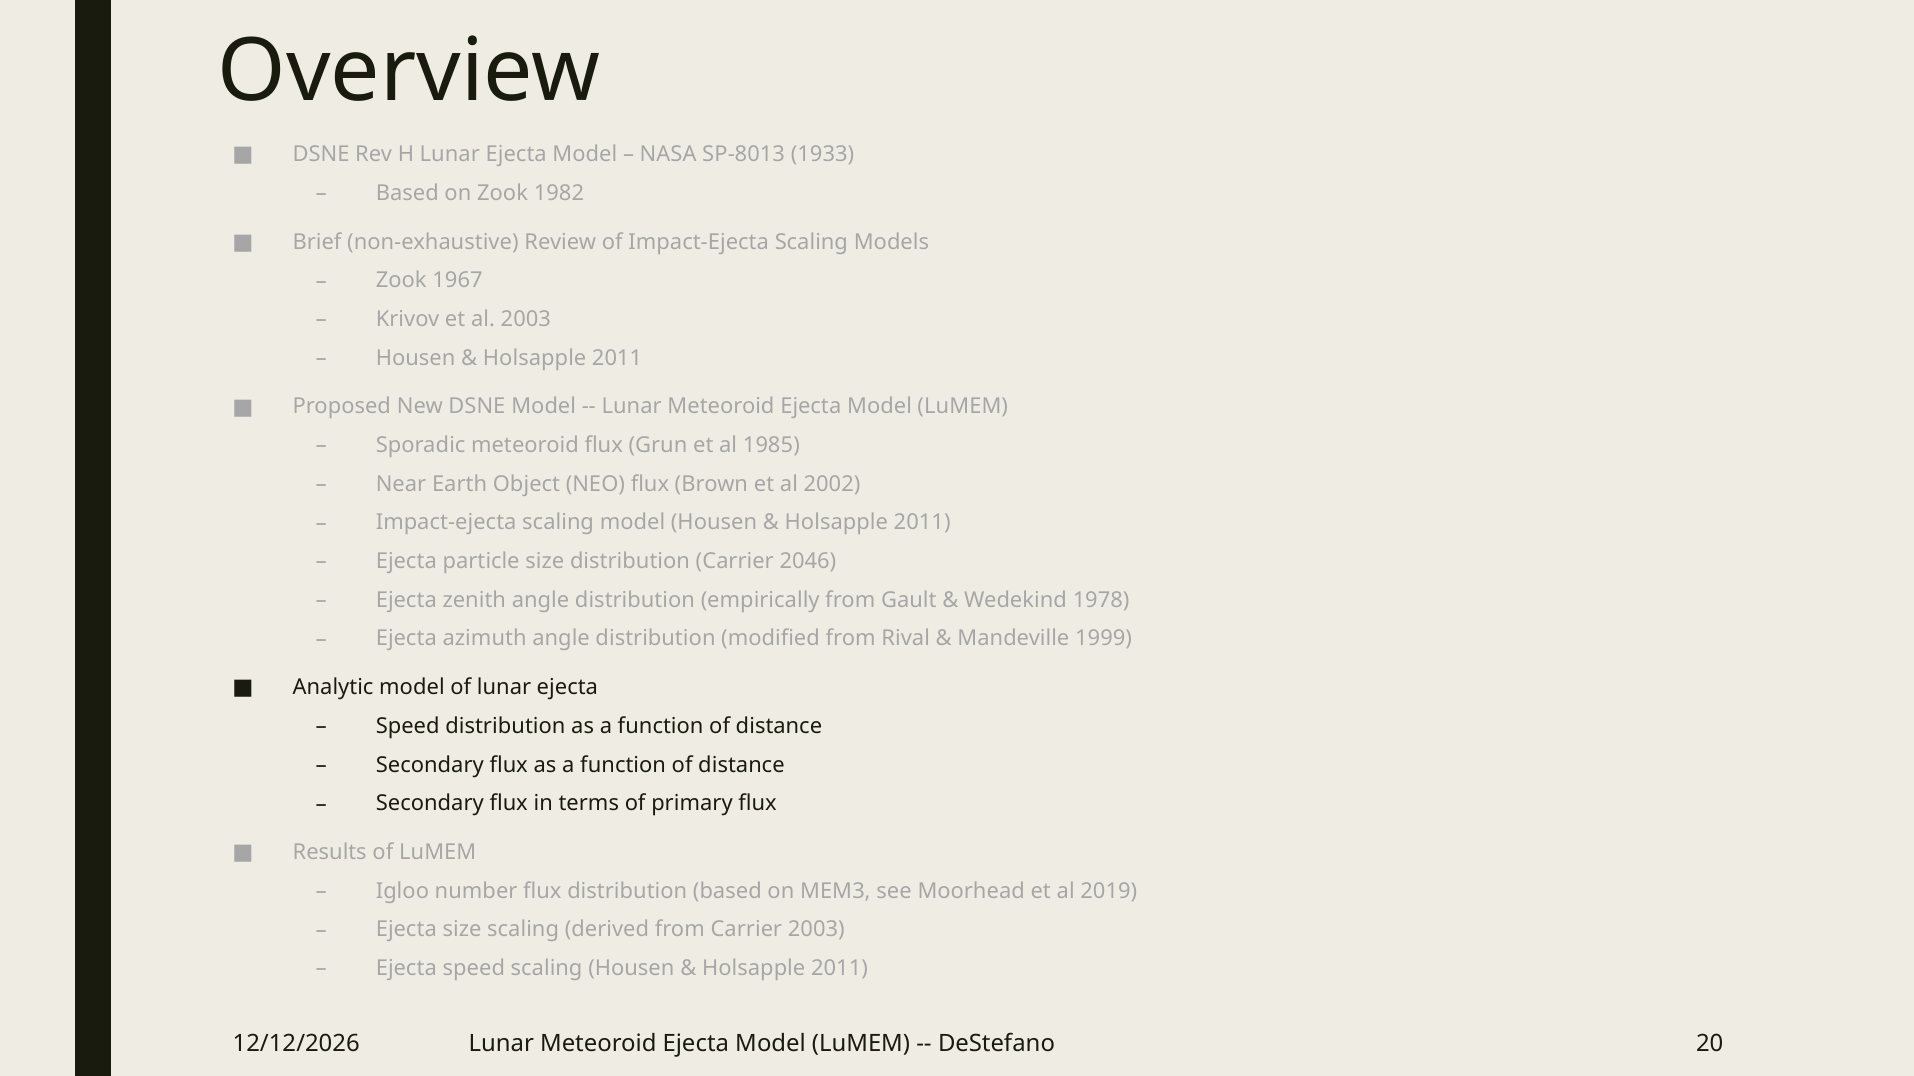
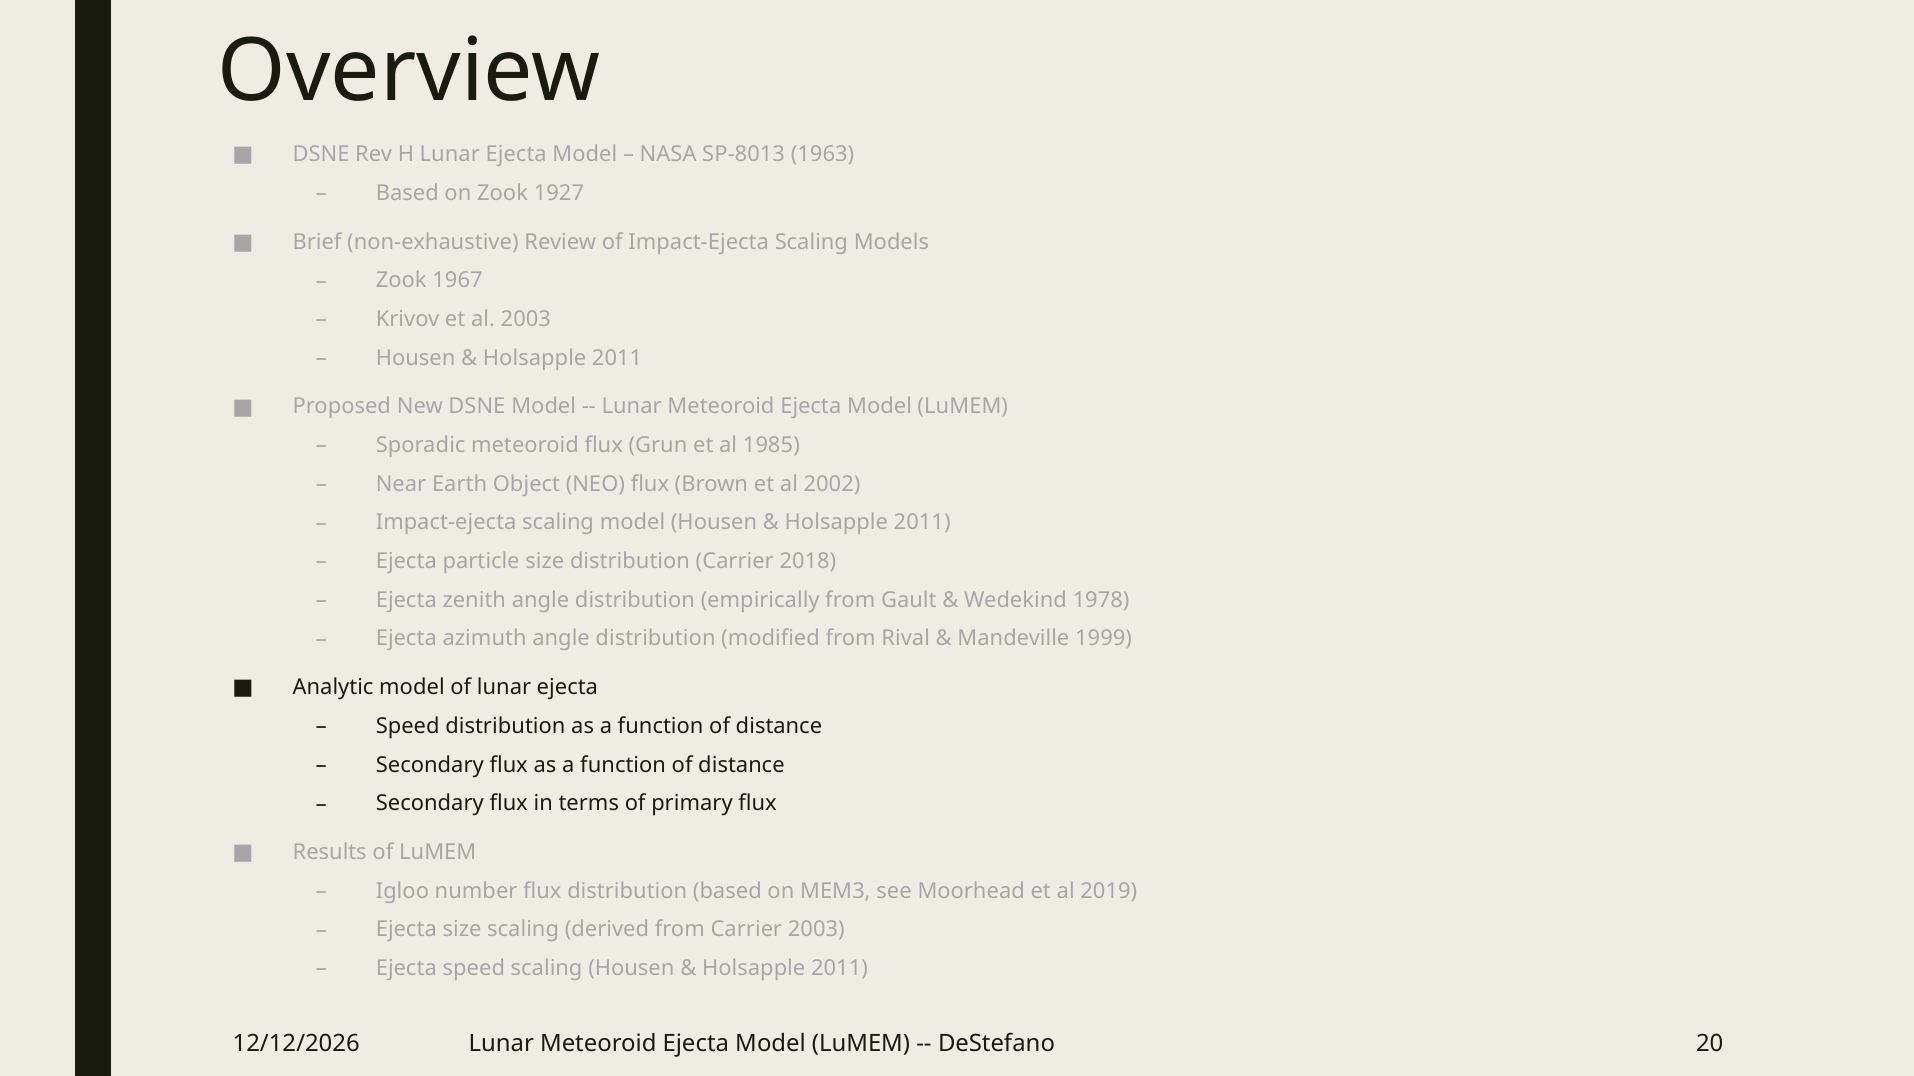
1933: 1933 -> 1963
1982: 1982 -> 1927
2046: 2046 -> 2018
